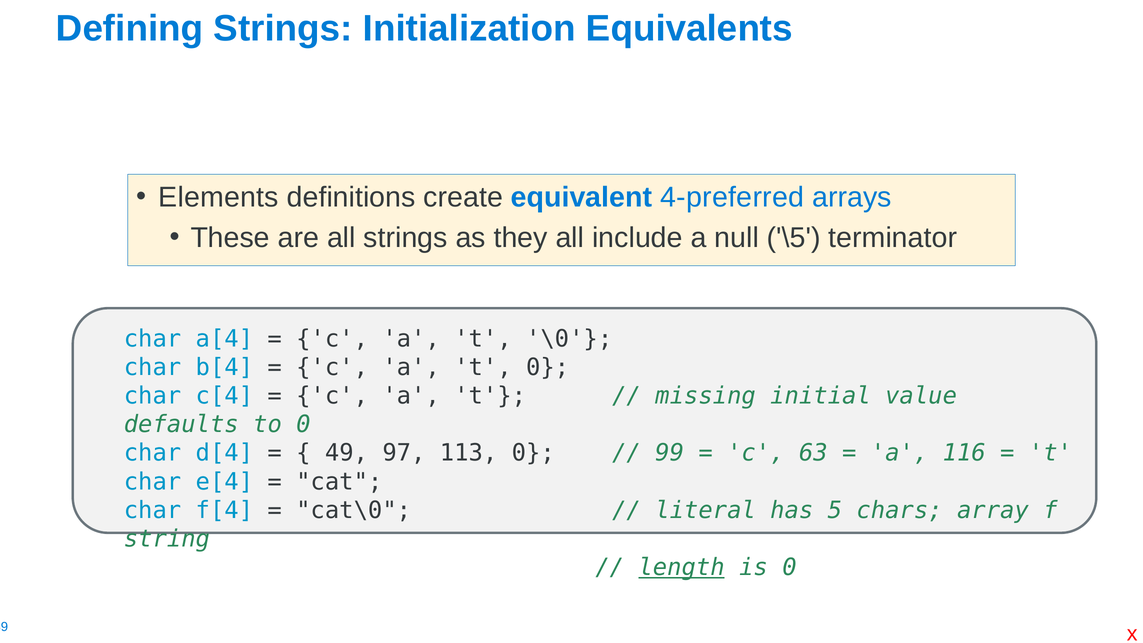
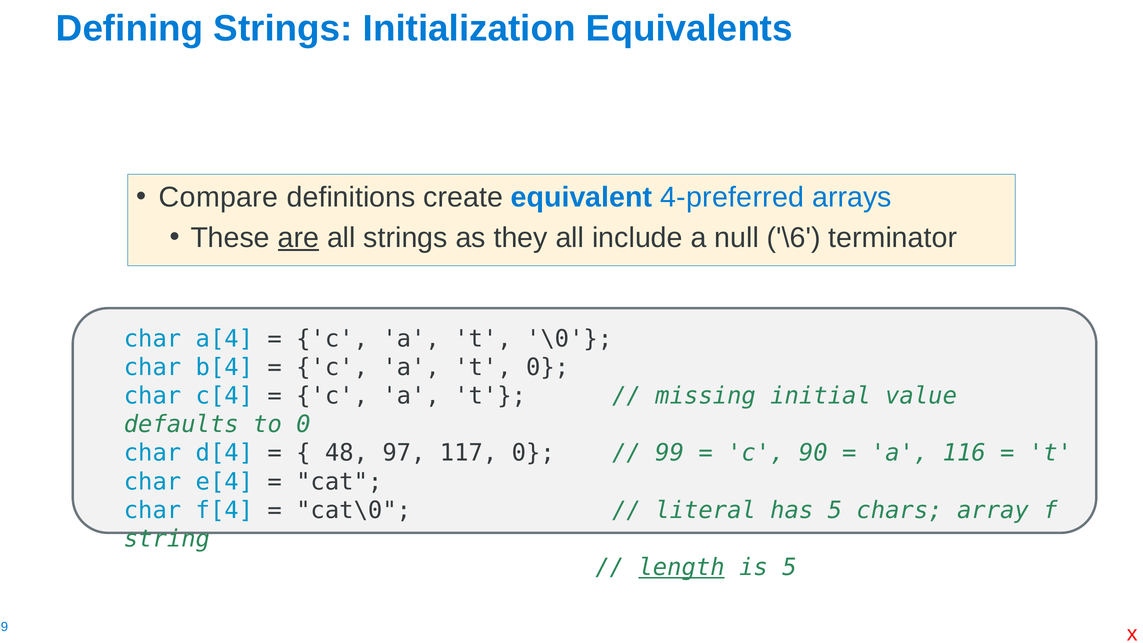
Elements: Elements -> Compare
are underline: none -> present
\5: \5 -> \6
49: 49 -> 48
113: 113 -> 117
63: 63 -> 90
is 0: 0 -> 5
